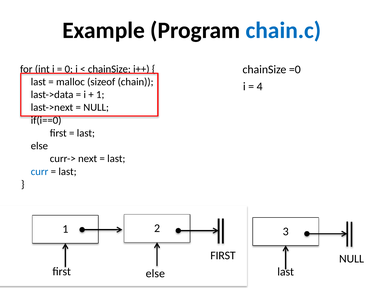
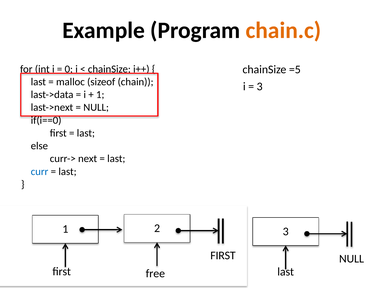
chain.c colour: blue -> orange
=0: =0 -> =5
4 at (260, 87): 4 -> 3
first else: else -> free
